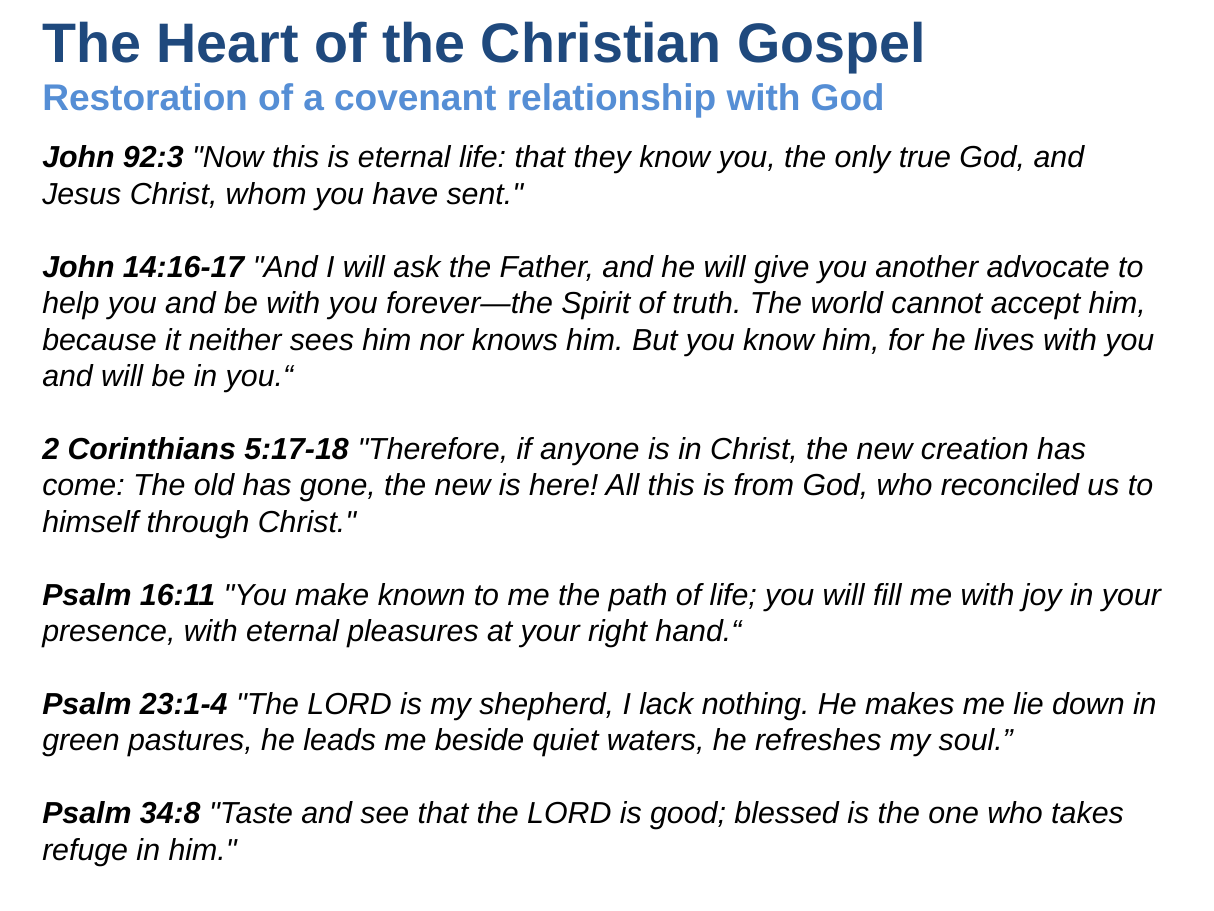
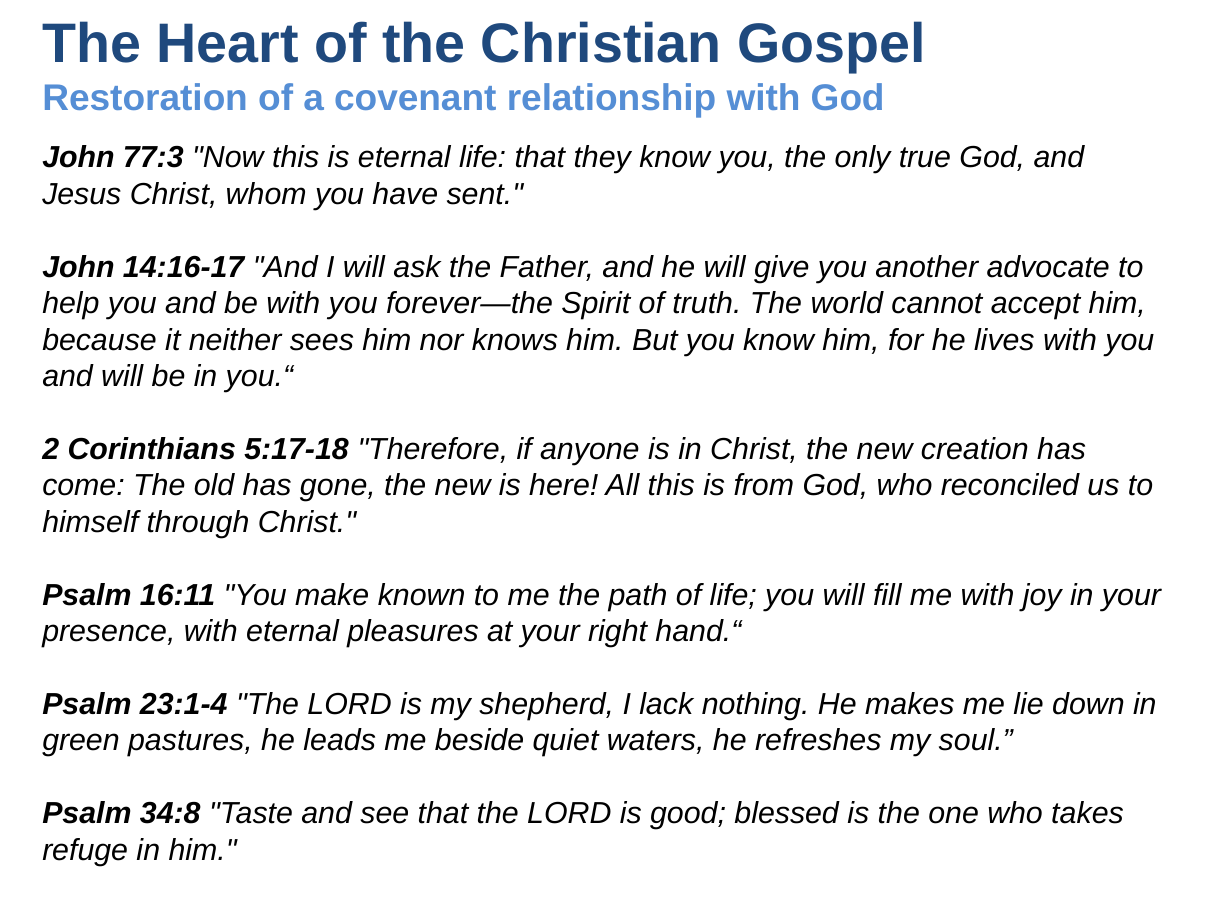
92:3: 92:3 -> 77:3
